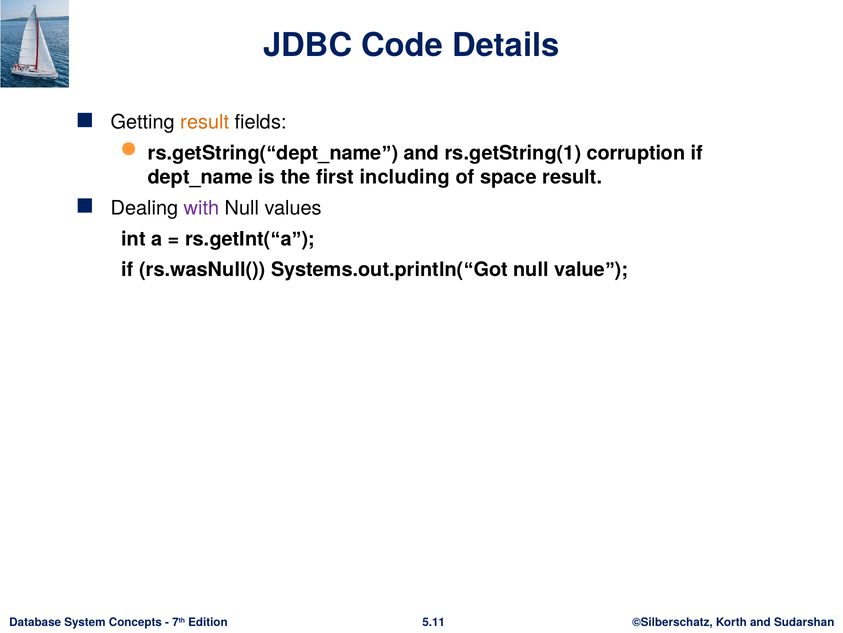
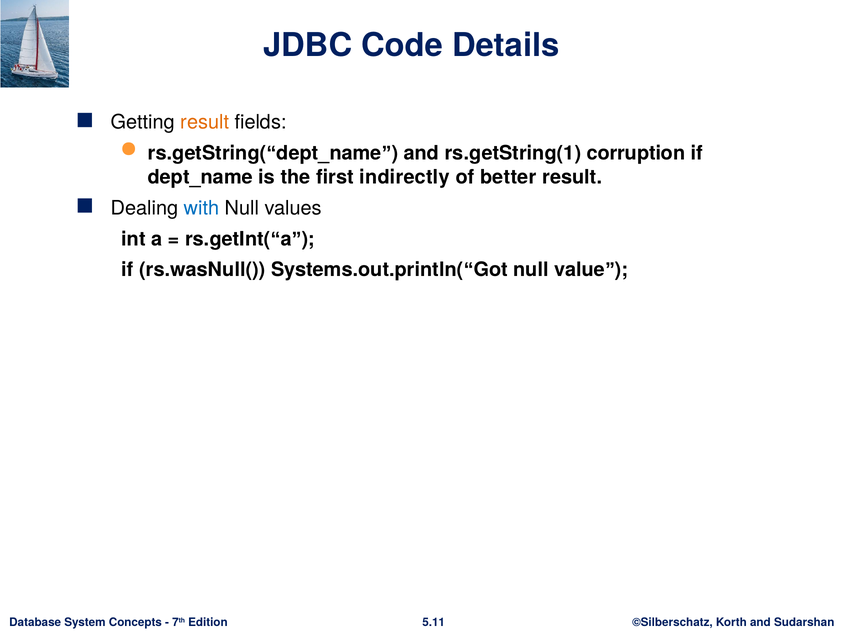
including: including -> indirectly
space: space -> better
with colour: purple -> blue
